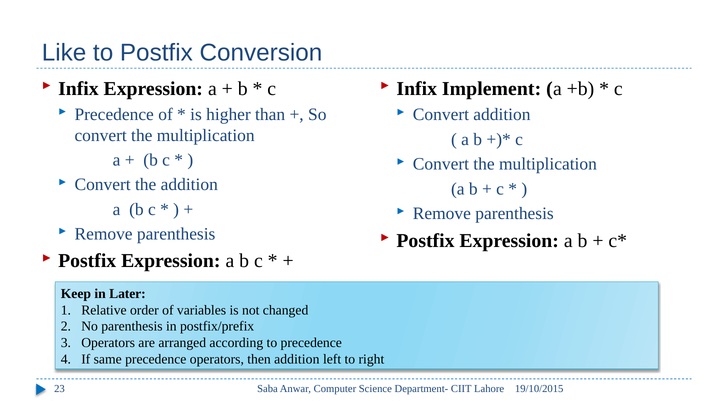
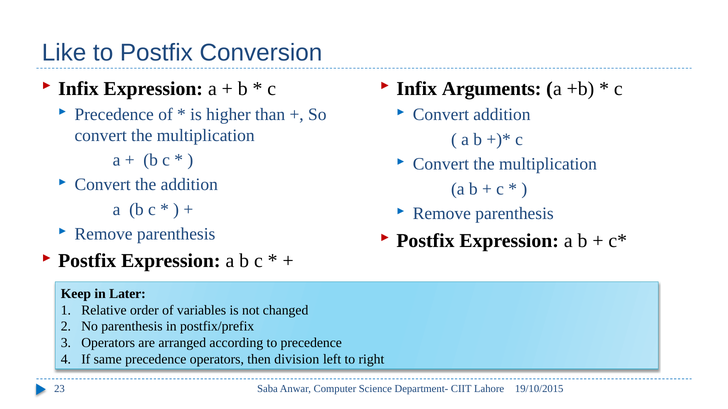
Implement: Implement -> Arguments
then addition: addition -> division
